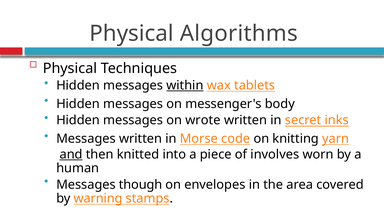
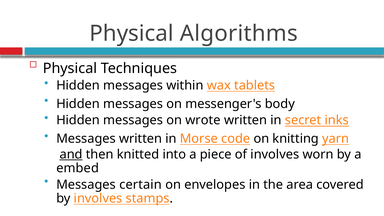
within underline: present -> none
human: human -> embed
though: though -> certain
by warning: warning -> involves
